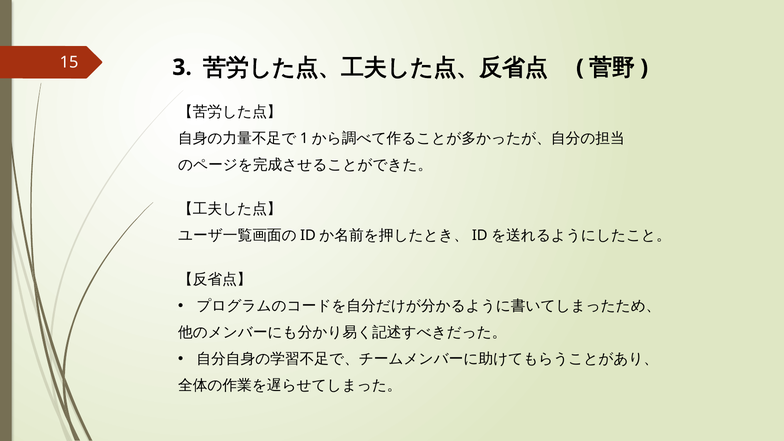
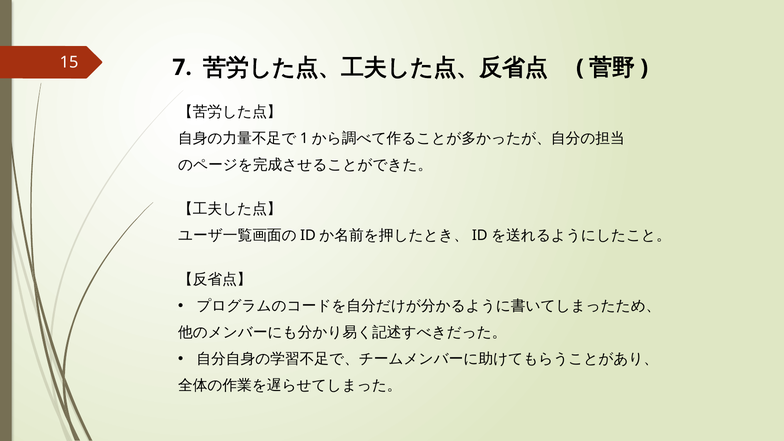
3: 3 -> 7
